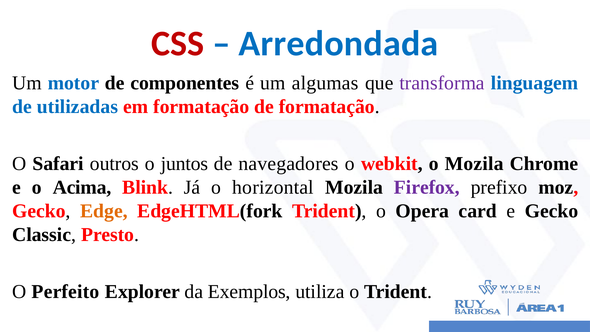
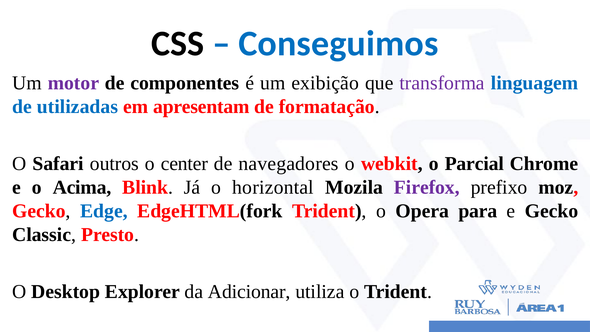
CSS colour: red -> black
Arredondada: Arredondada -> Conseguimos
motor colour: blue -> purple
algumas: algumas -> exibição
em formatação: formatação -> apresentam
juntos: juntos -> center
o Mozila: Mozila -> Parcial
Edge colour: orange -> blue
card: card -> para
Perfeito: Perfeito -> Desktop
Exemplos: Exemplos -> Adicionar
